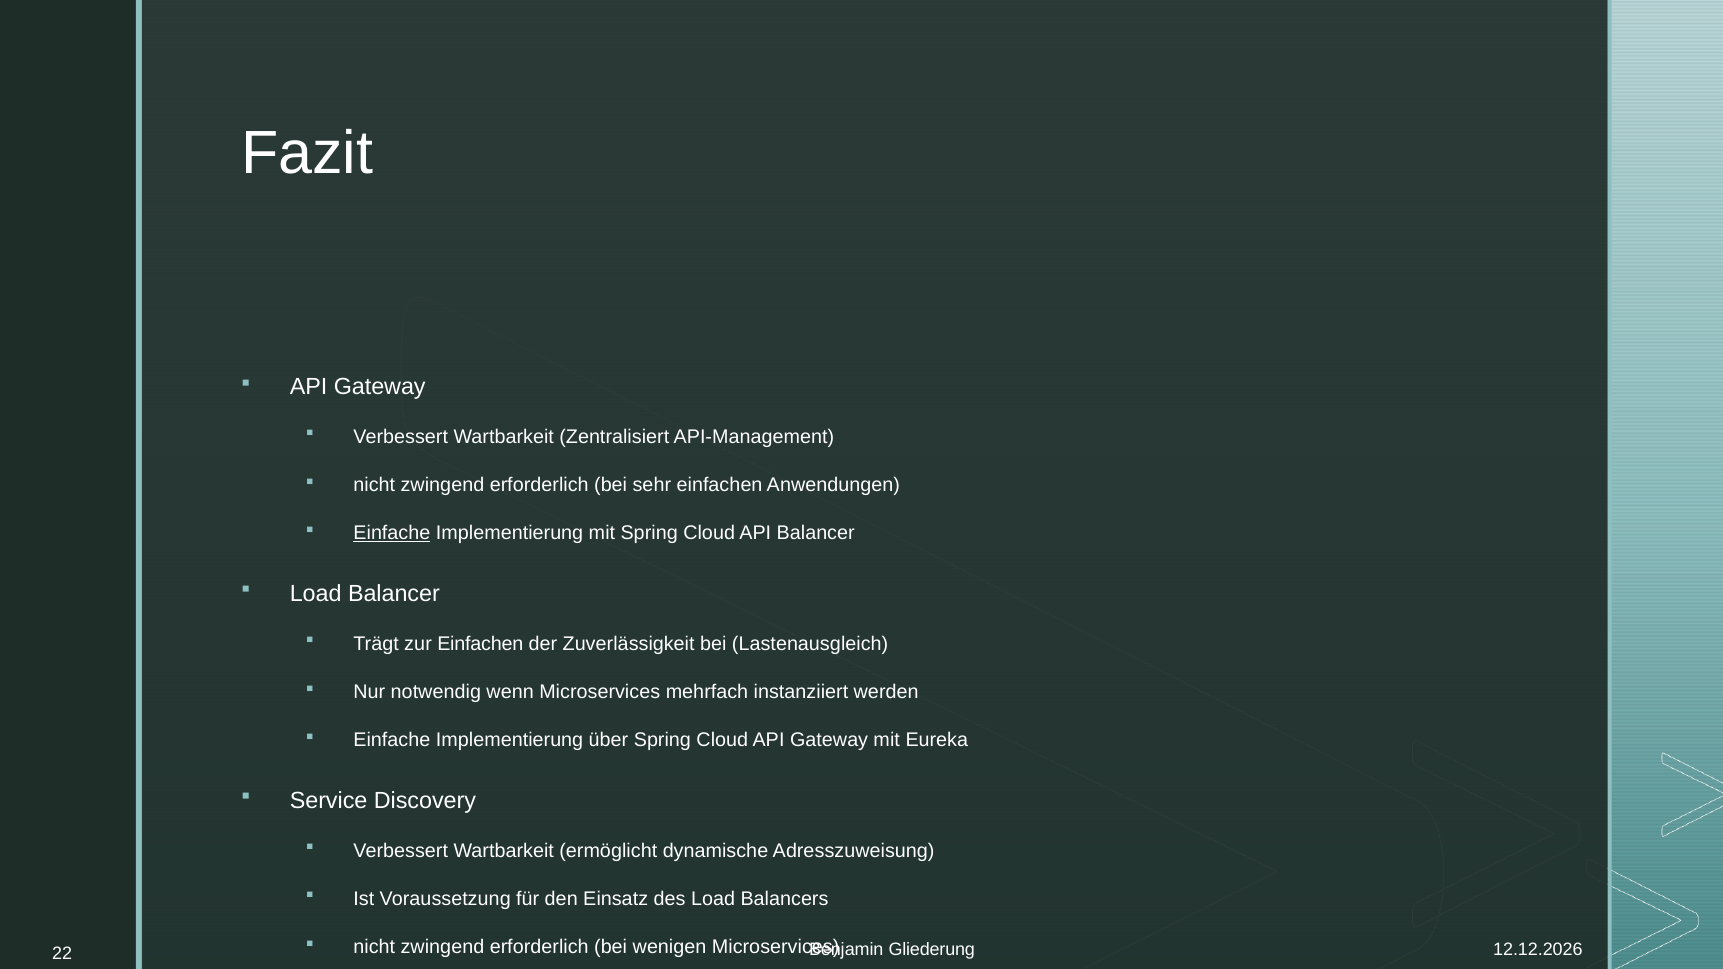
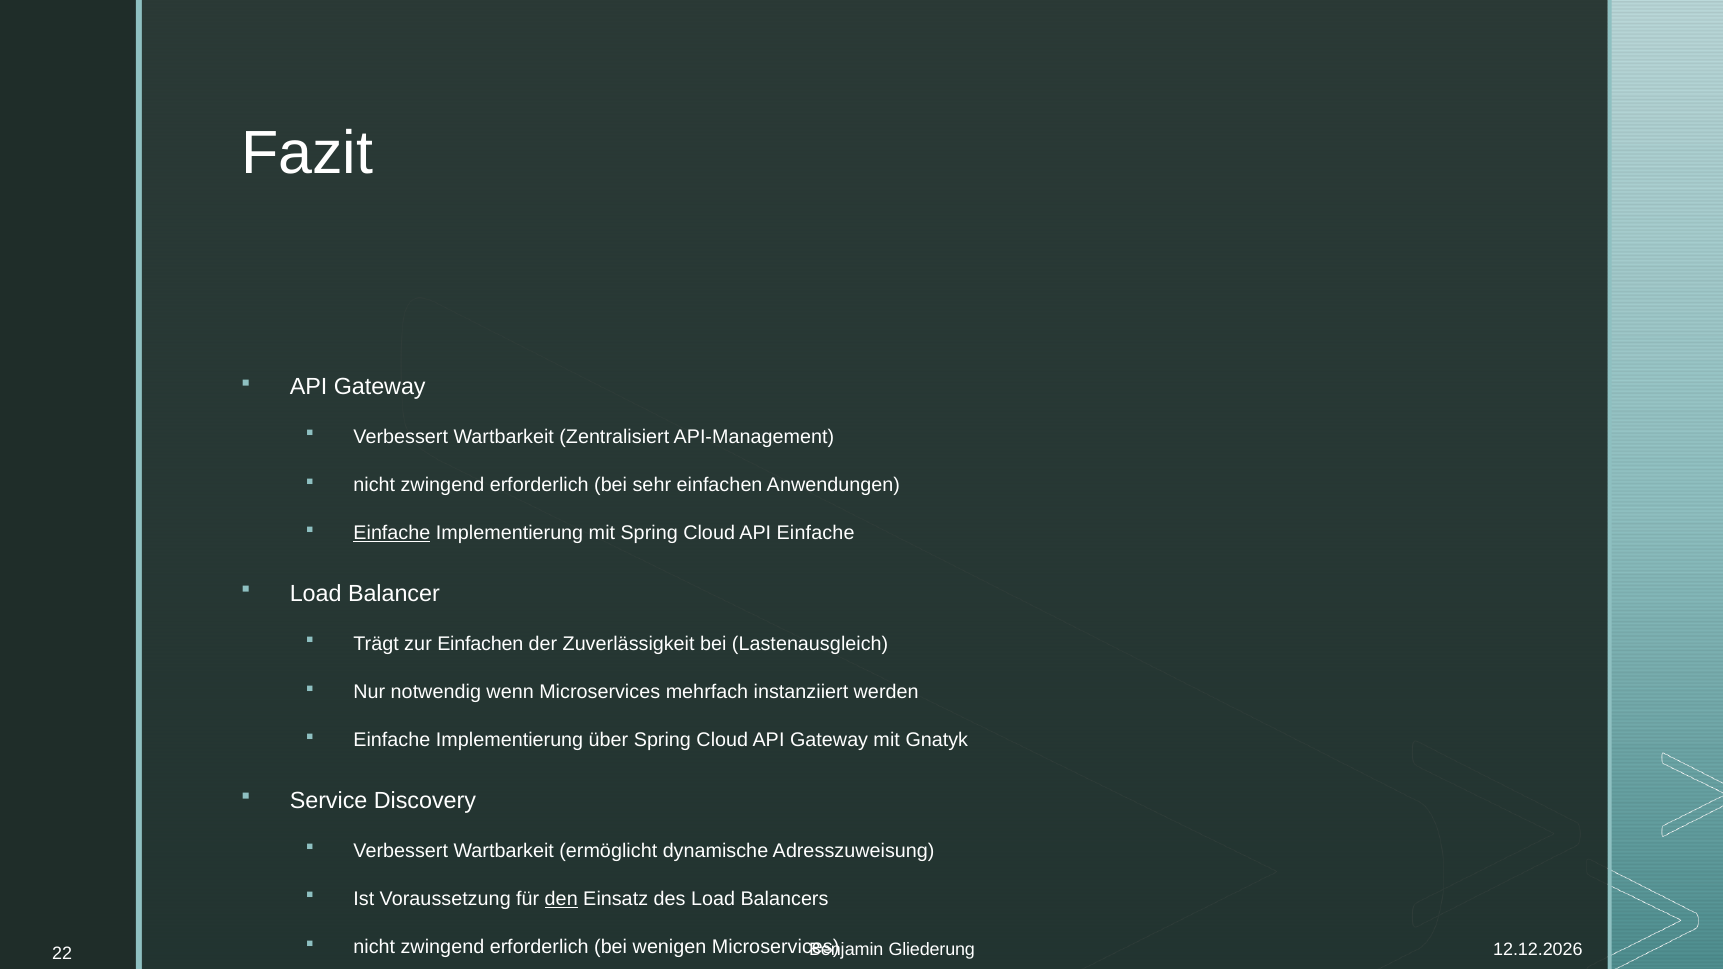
API Balancer: Balancer -> Einfache
Gateway mit Eureka: Eureka -> Gnatyk
den underline: none -> present
